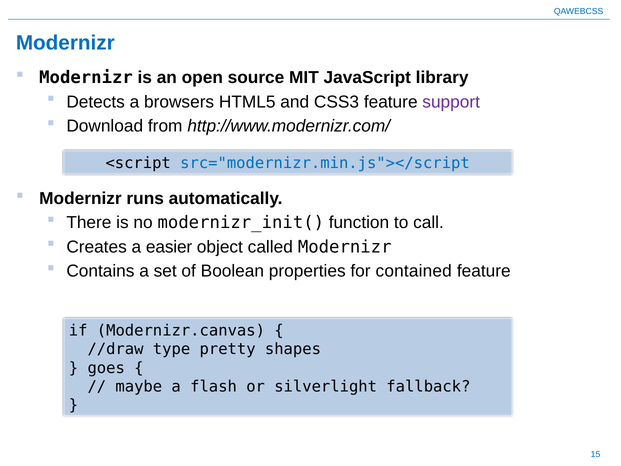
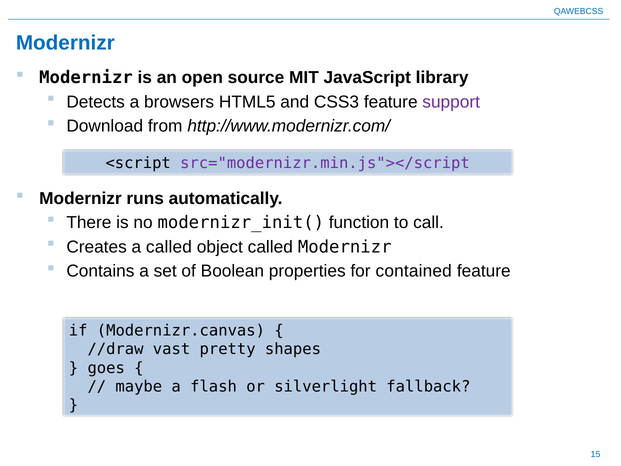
src="modernizr.min.js"></script colour: blue -> purple
a easier: easier -> called
type: type -> vast
